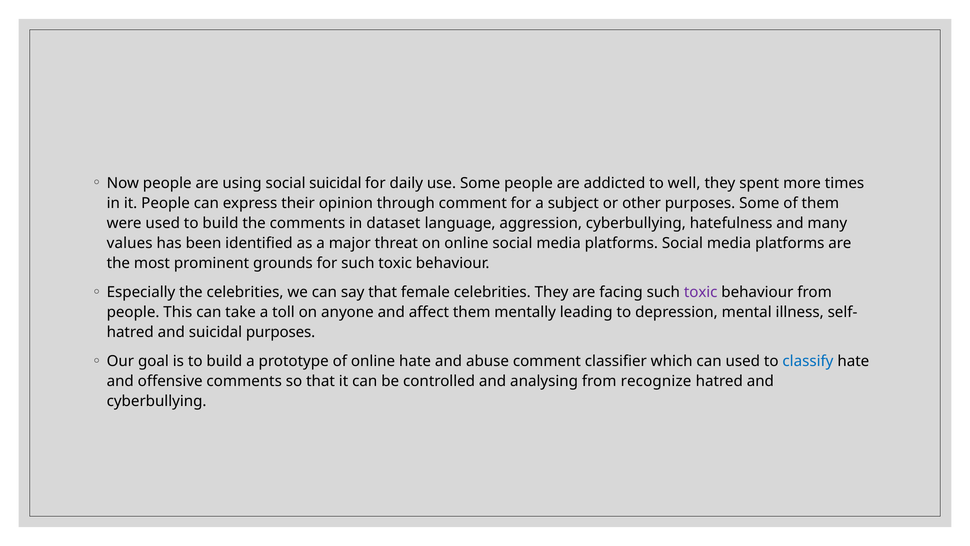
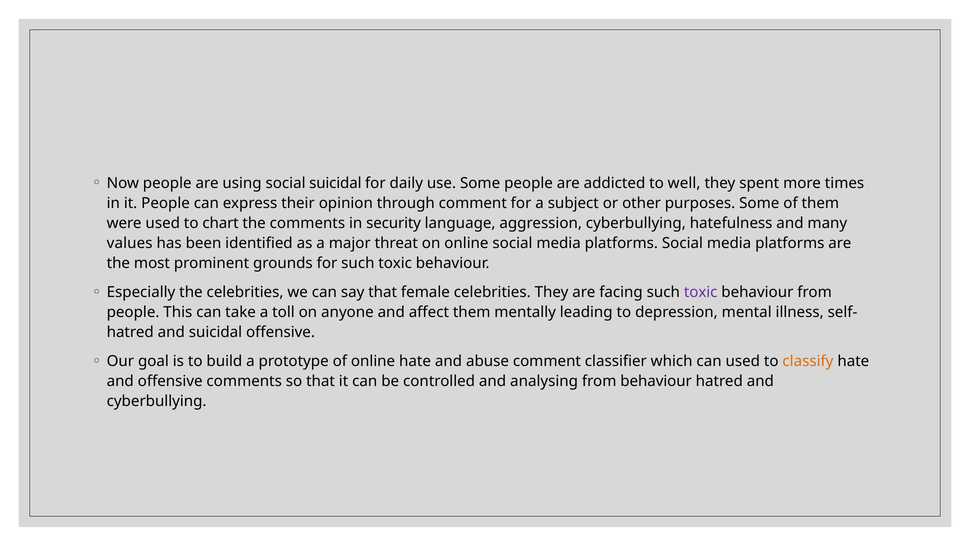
used to build: build -> chart
dataset: dataset -> security
suicidal purposes: purposes -> offensive
classify colour: blue -> orange
from recognize: recognize -> behaviour
